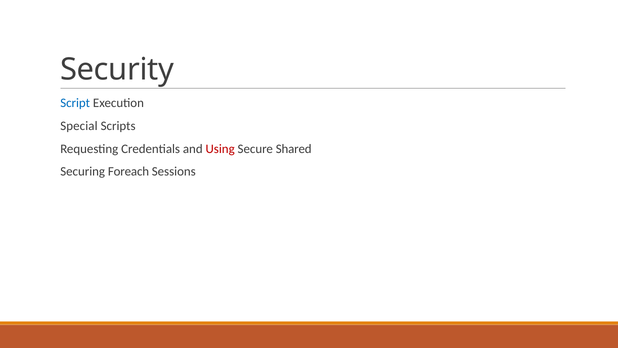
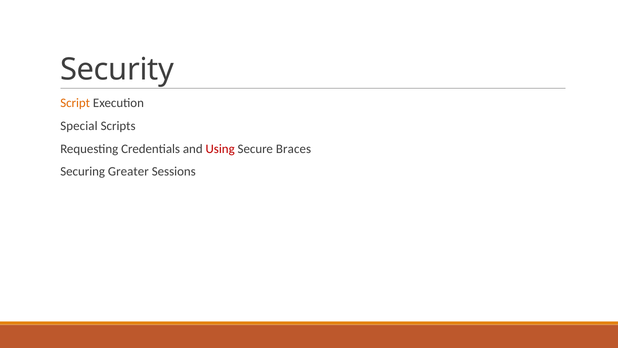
Script colour: blue -> orange
Shared: Shared -> Braces
Foreach: Foreach -> Greater
